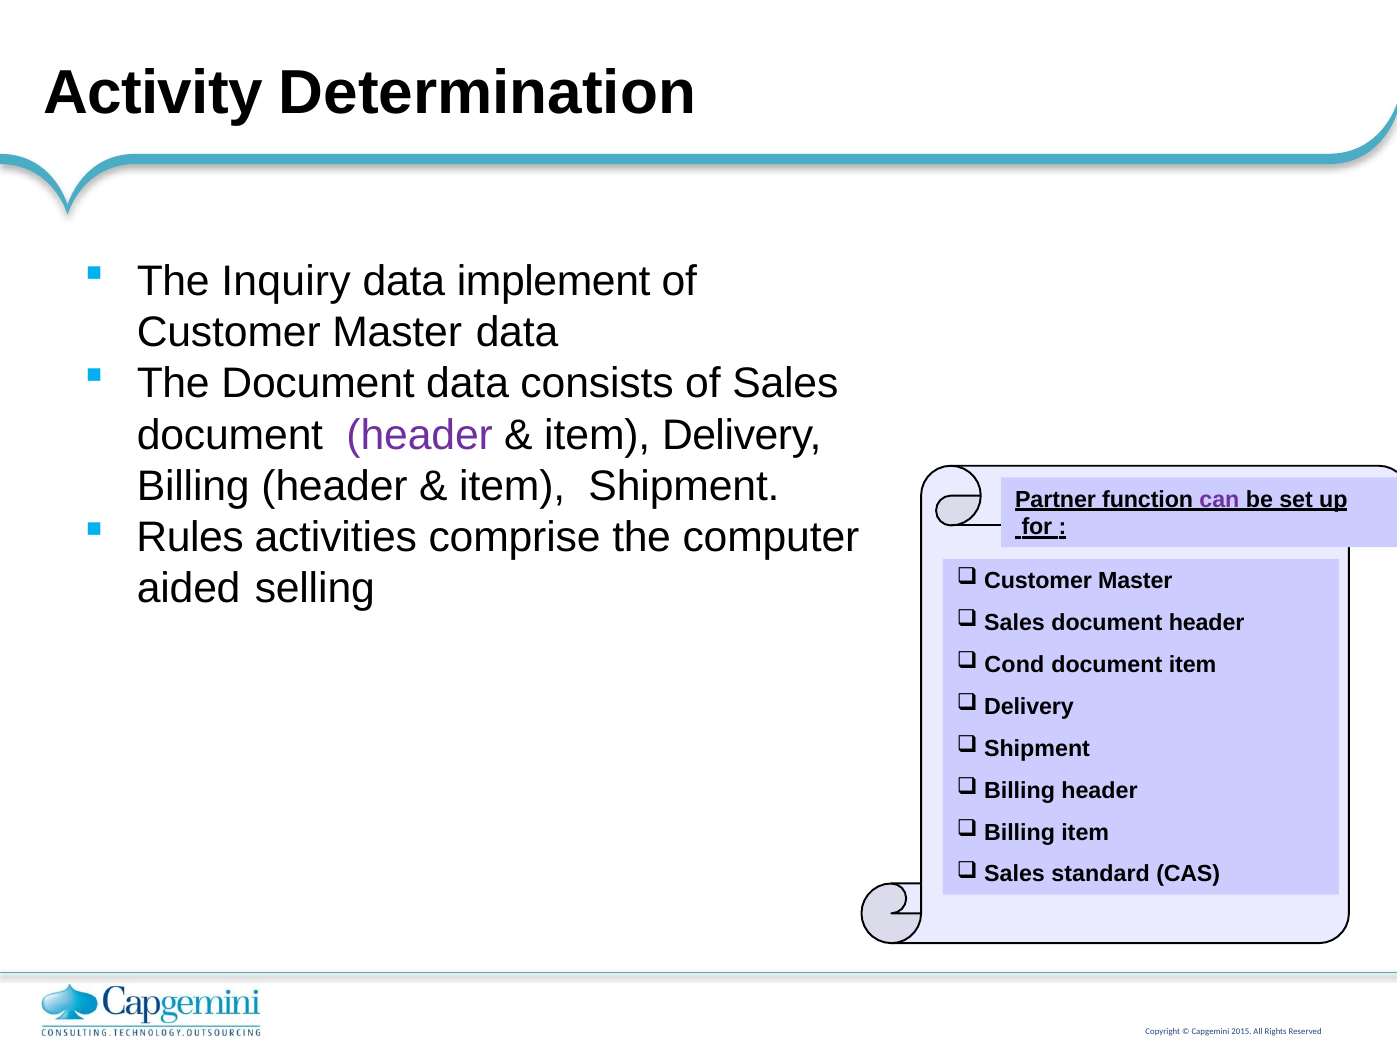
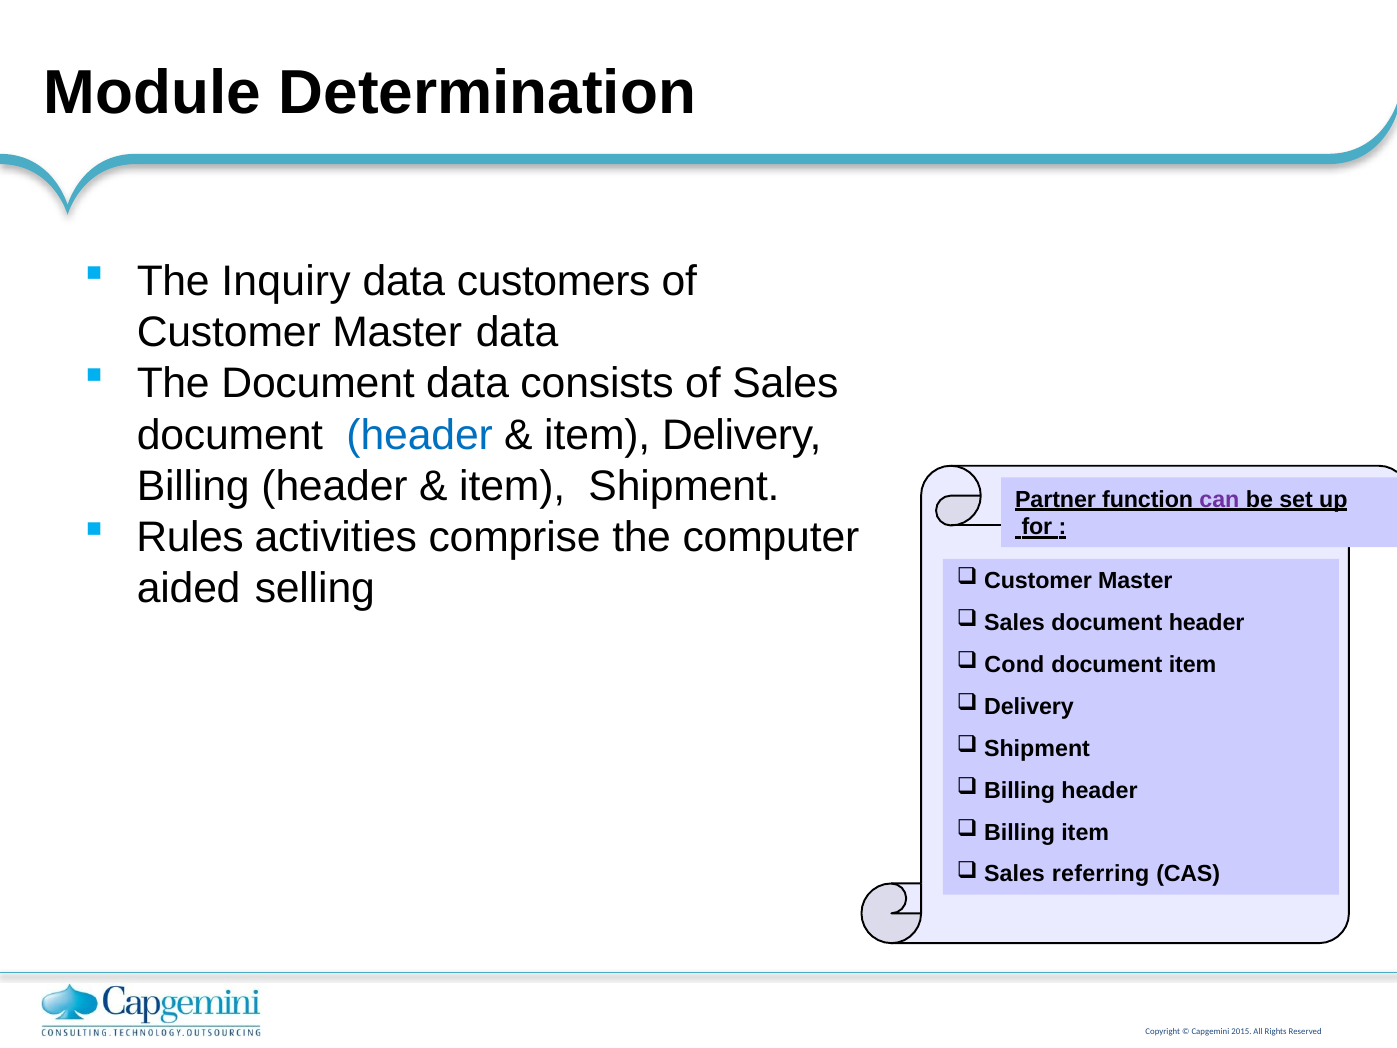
Activity: Activity -> Module
implement: implement -> customers
header at (420, 435) colour: purple -> blue
standard: standard -> referring
